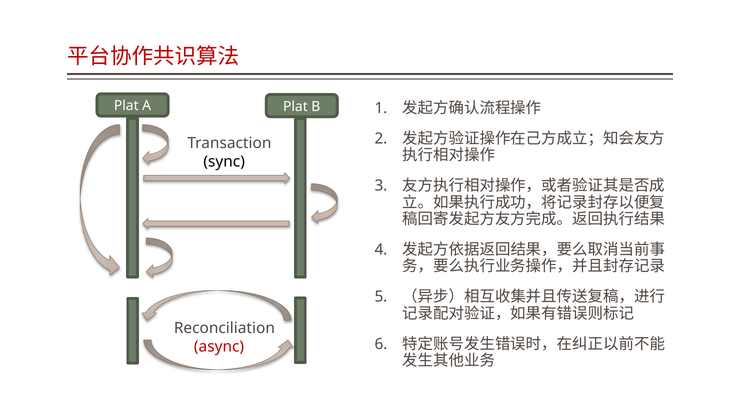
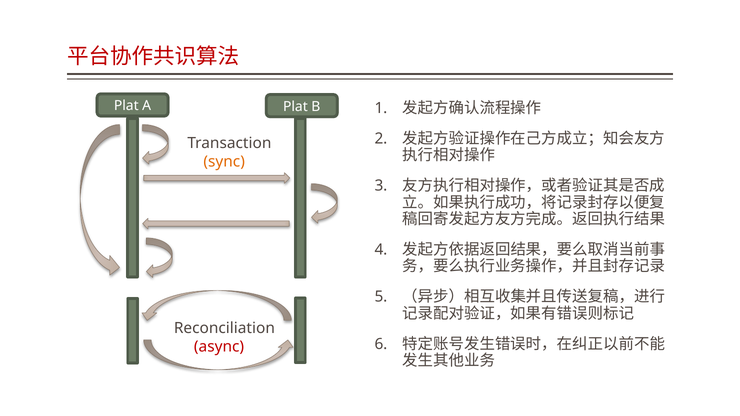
sync colour: black -> orange
